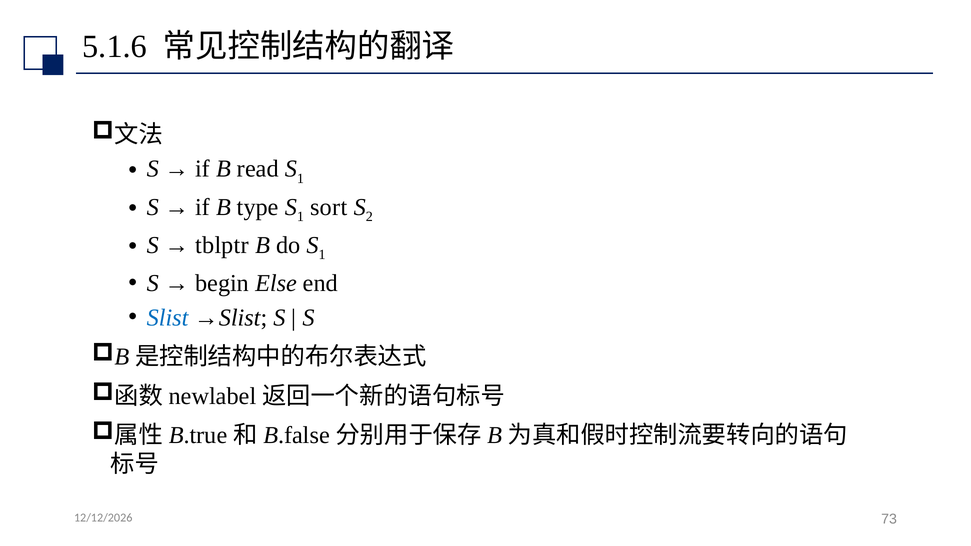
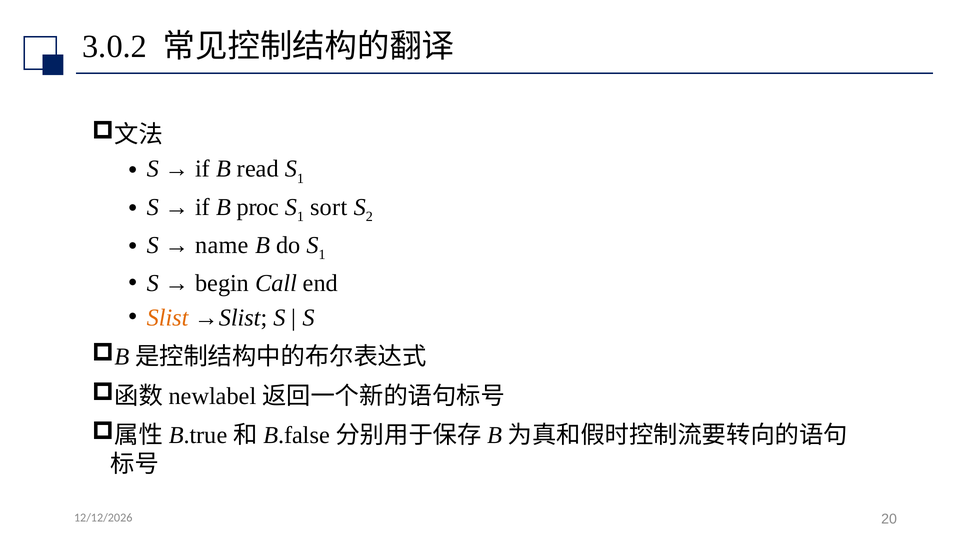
5.1.6: 5.1.6 -> 3.0.2
type: type -> proc
tblptr: tblptr -> name
Else: Else -> Call
Slist colour: blue -> orange
73: 73 -> 20
